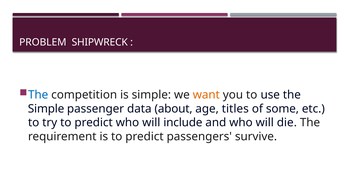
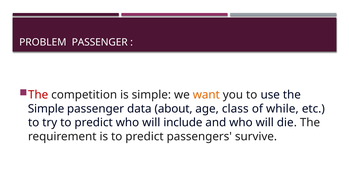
PROBLEM SHIPWRECK: SHIPWRECK -> PASSENGER
The at (38, 95) colour: blue -> red
titles: titles -> class
some: some -> while
